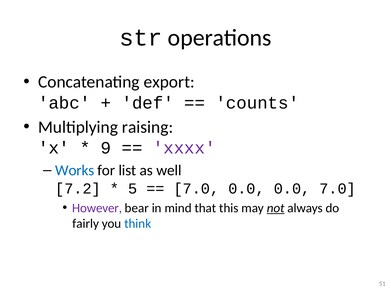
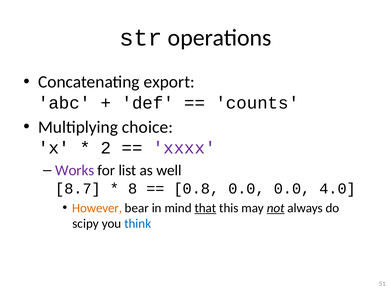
raising: raising -> choice
9: 9 -> 2
Works colour: blue -> purple
7.2: 7.2 -> 8.7
5: 5 -> 8
7.0 at (196, 189): 7.0 -> 0.8
0.0 7.0: 7.0 -> 4.0
However colour: purple -> orange
that underline: none -> present
fairly: fairly -> scipy
